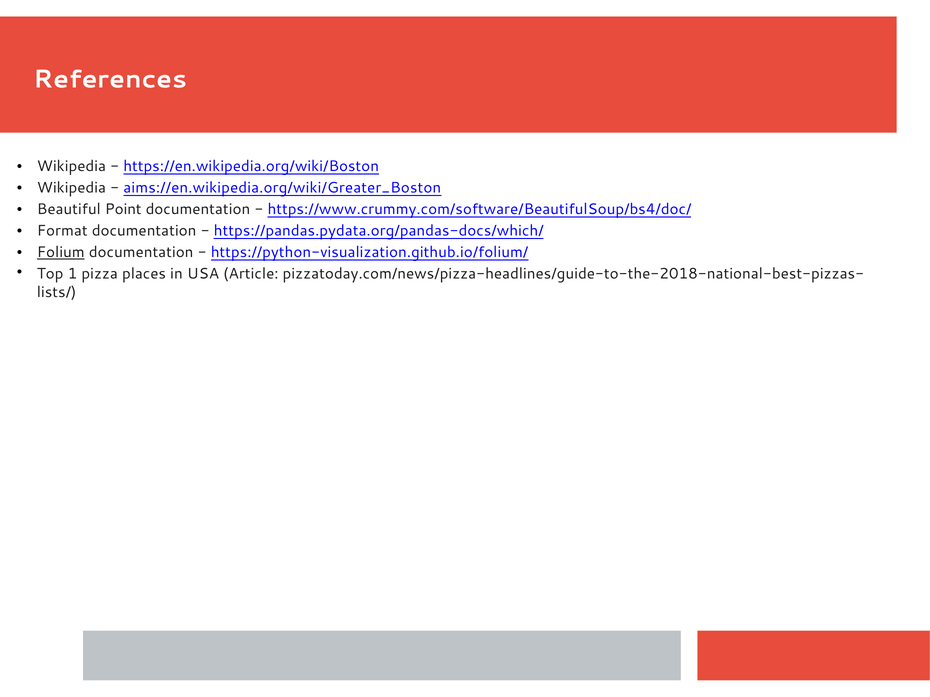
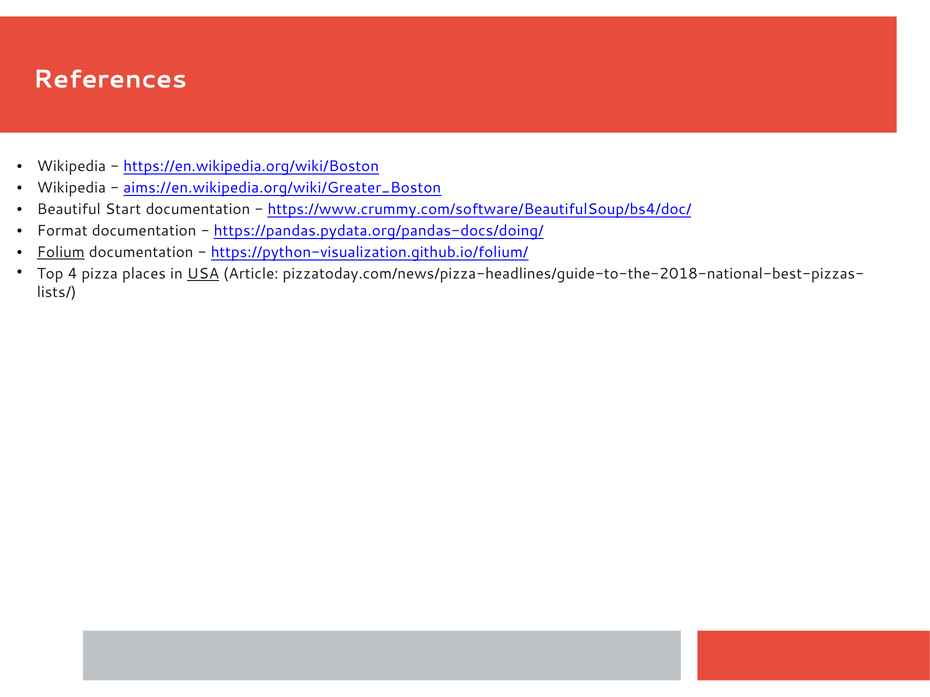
Point: Point -> Start
https://pandas.pydata.org/pandas-docs/which/: https://pandas.pydata.org/pandas-docs/which/ -> https://pandas.pydata.org/pandas-docs/doing/
1: 1 -> 4
USA underline: none -> present
